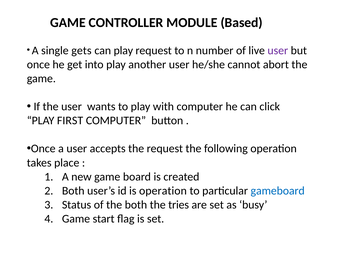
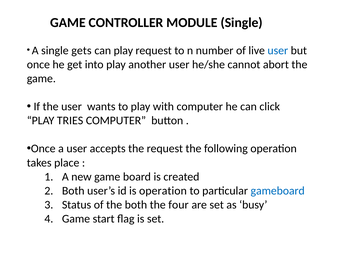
MODULE Based: Based -> Single
user at (278, 51) colour: purple -> blue
FIRST: FIRST -> TRIES
tries: tries -> four
